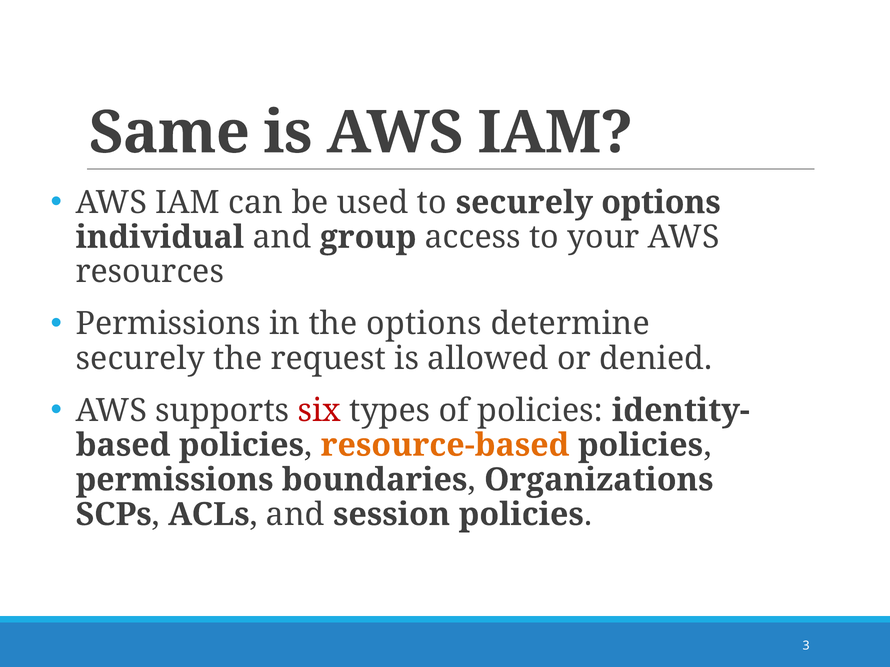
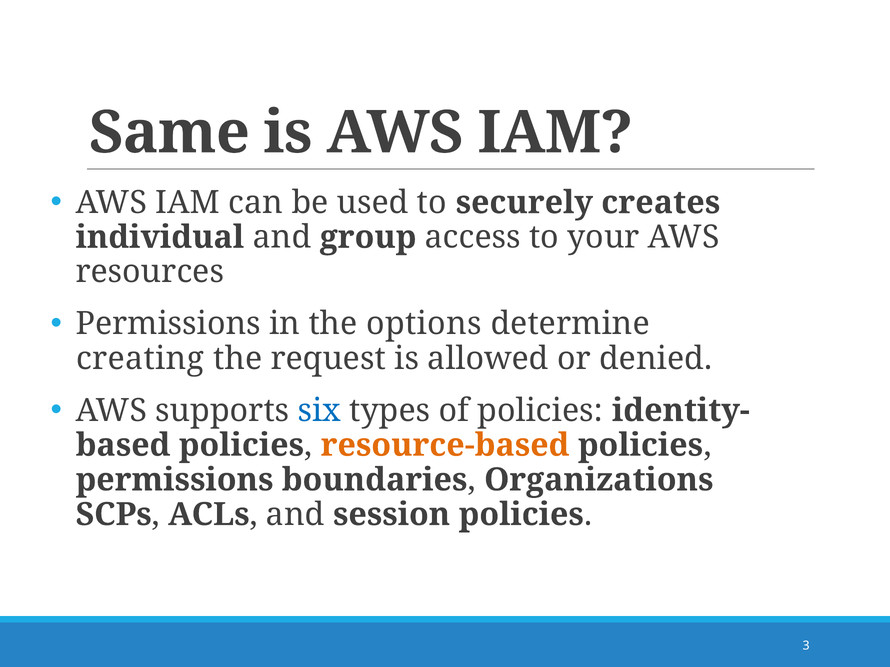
securely options: options -> creates
securely at (140, 359): securely -> creating
six colour: red -> blue
